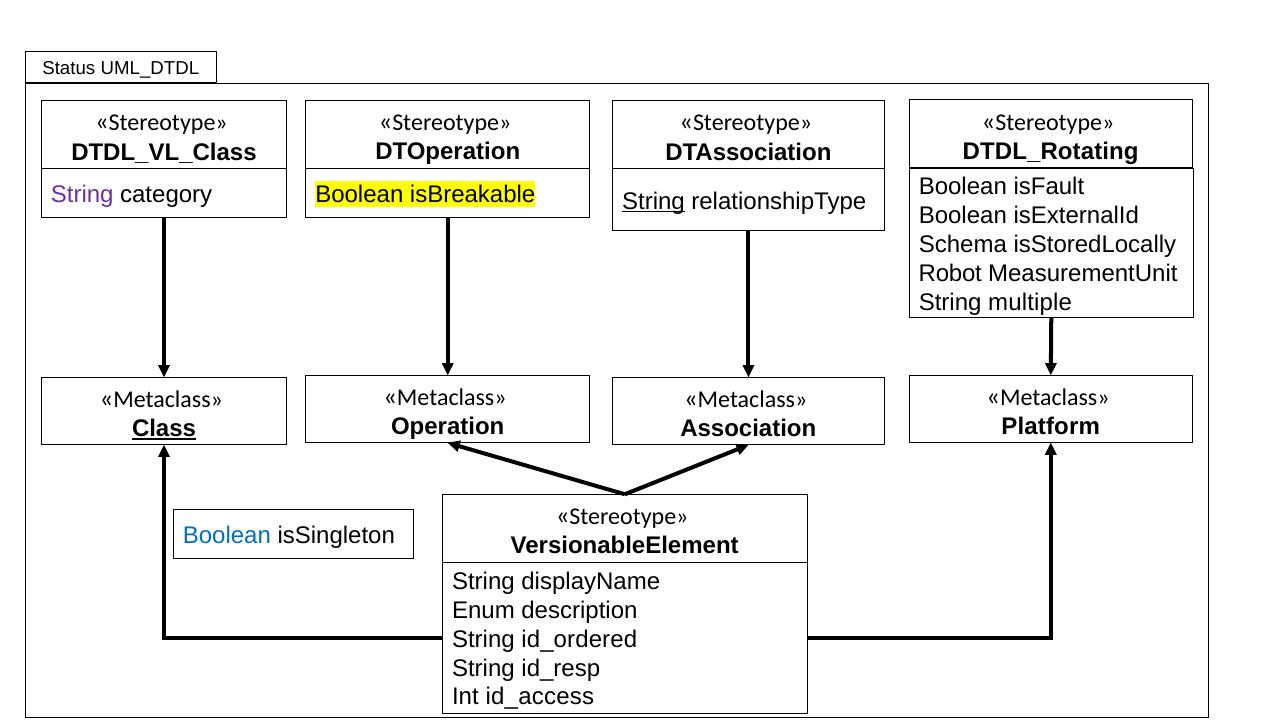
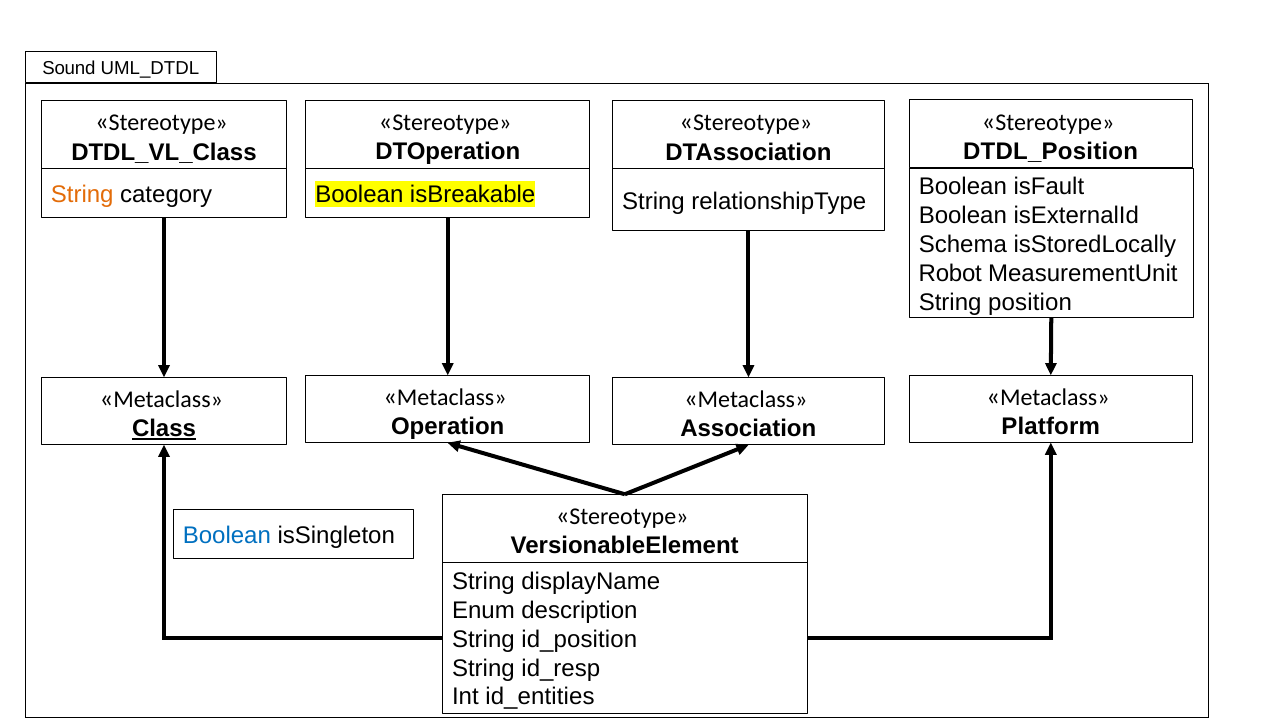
Status: Status -> Sound
DTDL_Rotating: DTDL_Rotating -> DTDL_Position
String at (82, 195) colour: purple -> orange
String at (653, 201) underline: present -> none
multiple: multiple -> position
id_ordered: id_ordered -> id_position
id_access: id_access -> id_entities
